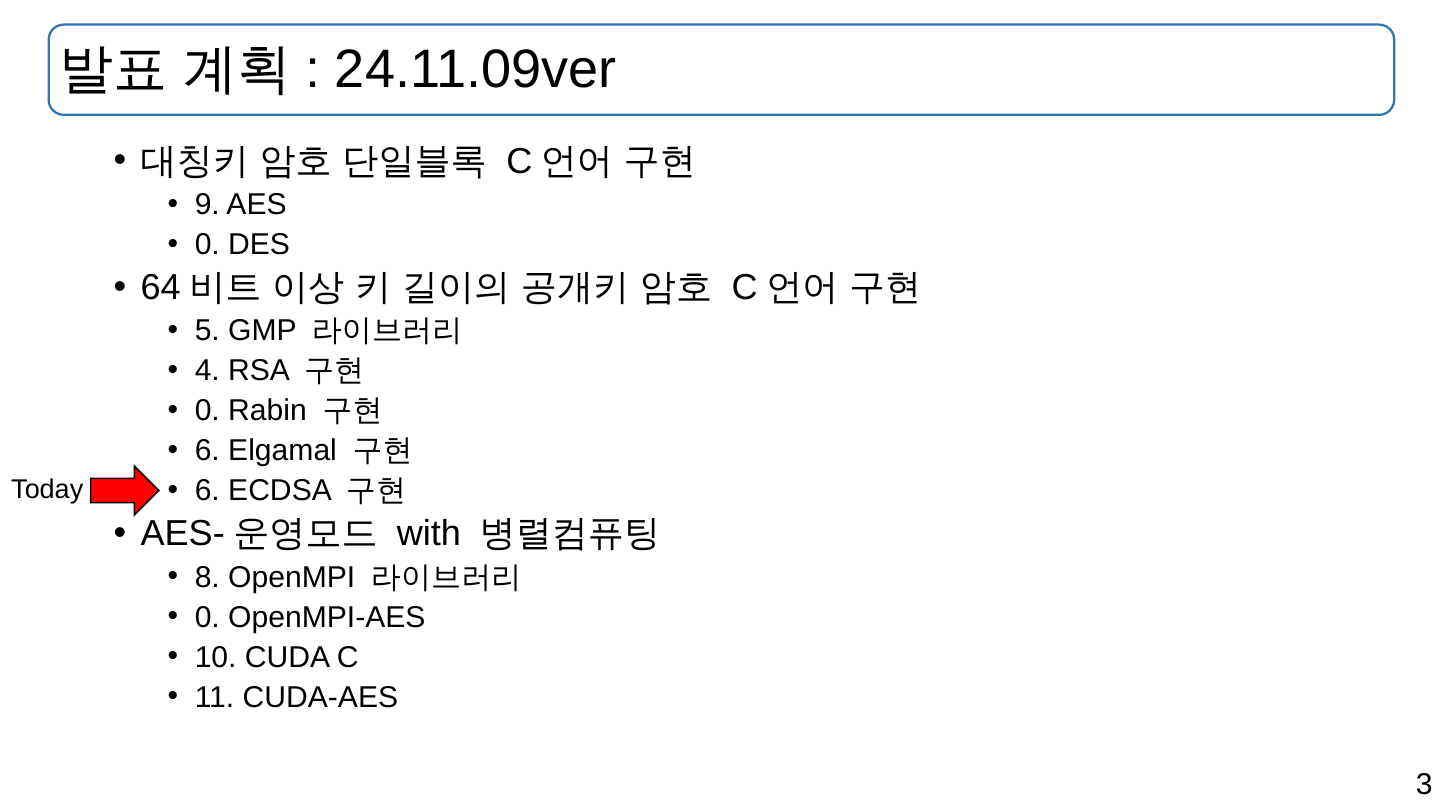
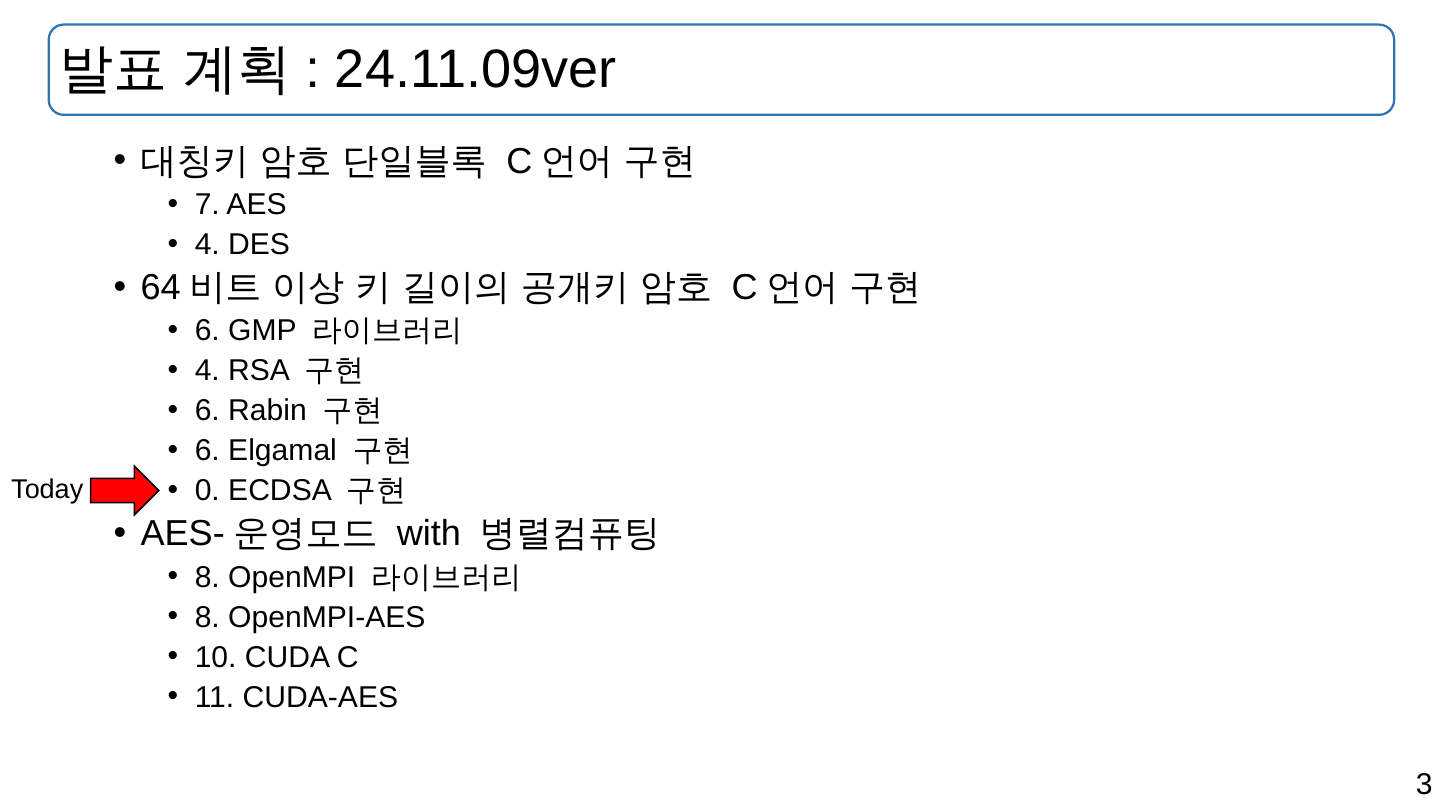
9: 9 -> 7
0 at (207, 244): 0 -> 4
5 at (207, 331): 5 -> 6
0 at (207, 411): 0 -> 6
6 at (207, 491): 6 -> 0
0 at (207, 617): 0 -> 8
